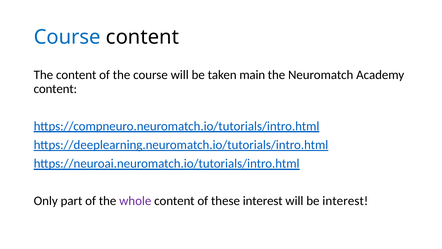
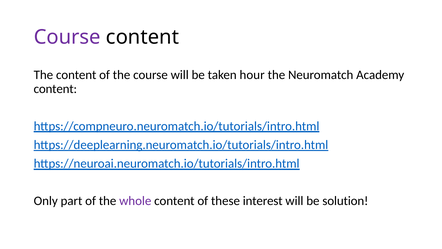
Course at (67, 37) colour: blue -> purple
main: main -> hour
be interest: interest -> solution
